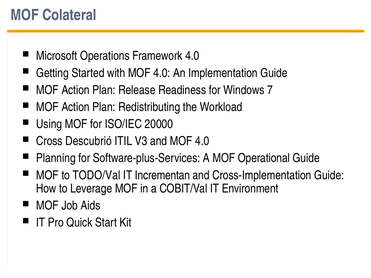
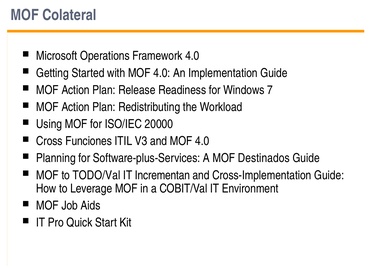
Descubrió: Descubrió -> Funciones
Operational: Operational -> Destinados
